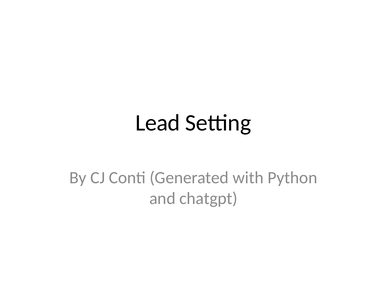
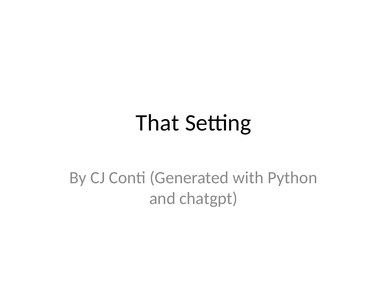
Lead: Lead -> That
